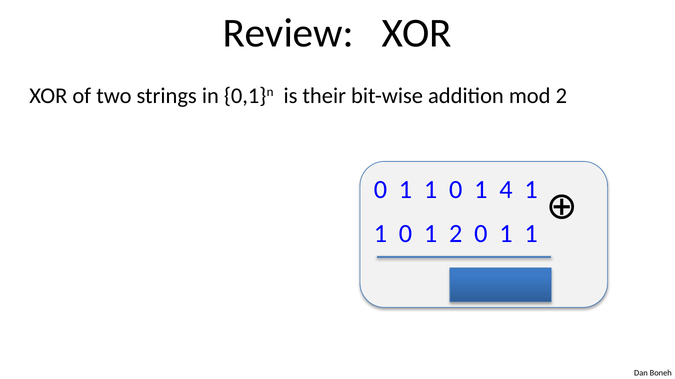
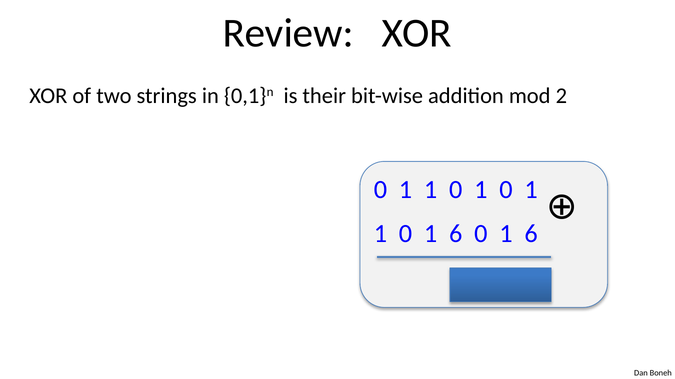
0 1 4: 4 -> 0
1 0 1 2: 2 -> 6
1 at (531, 234): 1 -> 6
